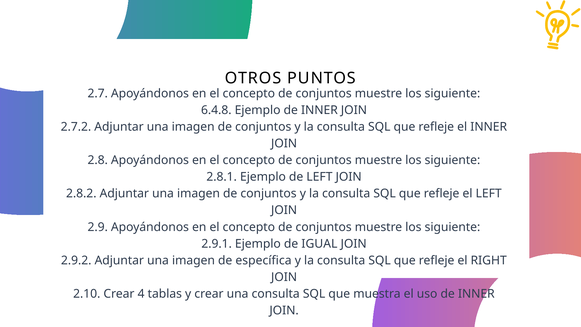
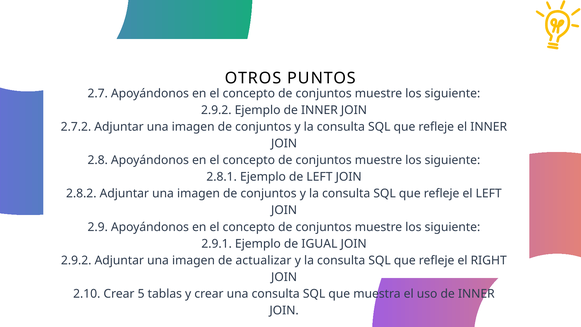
6.4.8 at (216, 110): 6.4.8 -> 2.9.2
específica: específica -> actualizar
4: 4 -> 5
